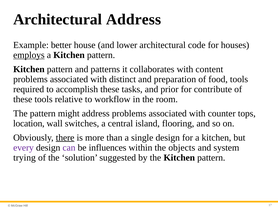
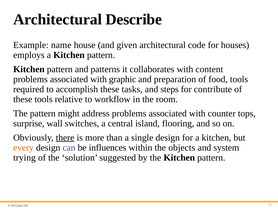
Architectural Address: Address -> Describe
better: better -> name
lower: lower -> given
employs underline: present -> none
distinct: distinct -> graphic
prior: prior -> steps
location: location -> surprise
every colour: purple -> orange
